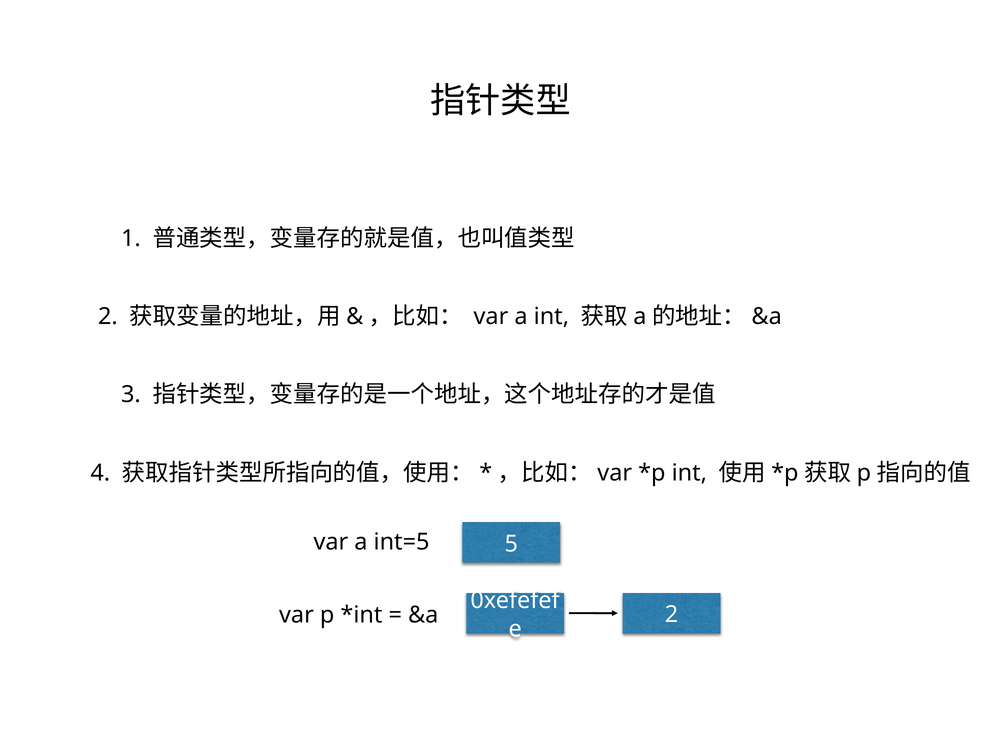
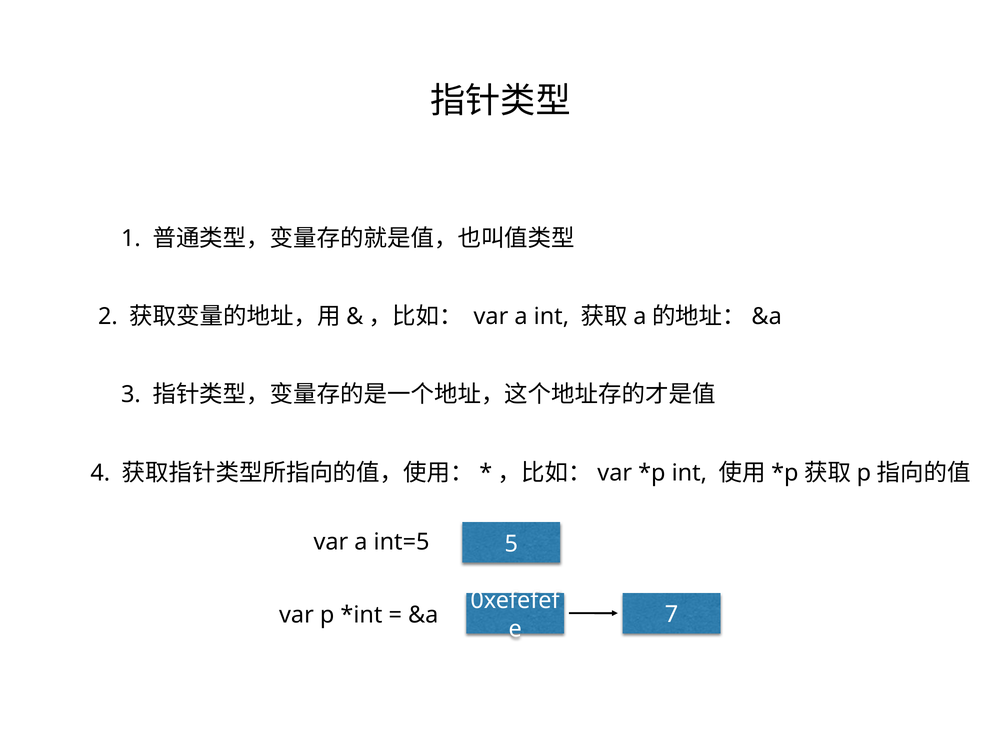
&a 2: 2 -> 7
